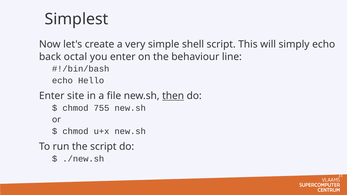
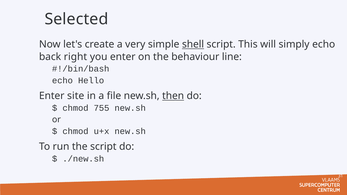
Simplest: Simplest -> Selected
shell underline: none -> present
octal: octal -> right
